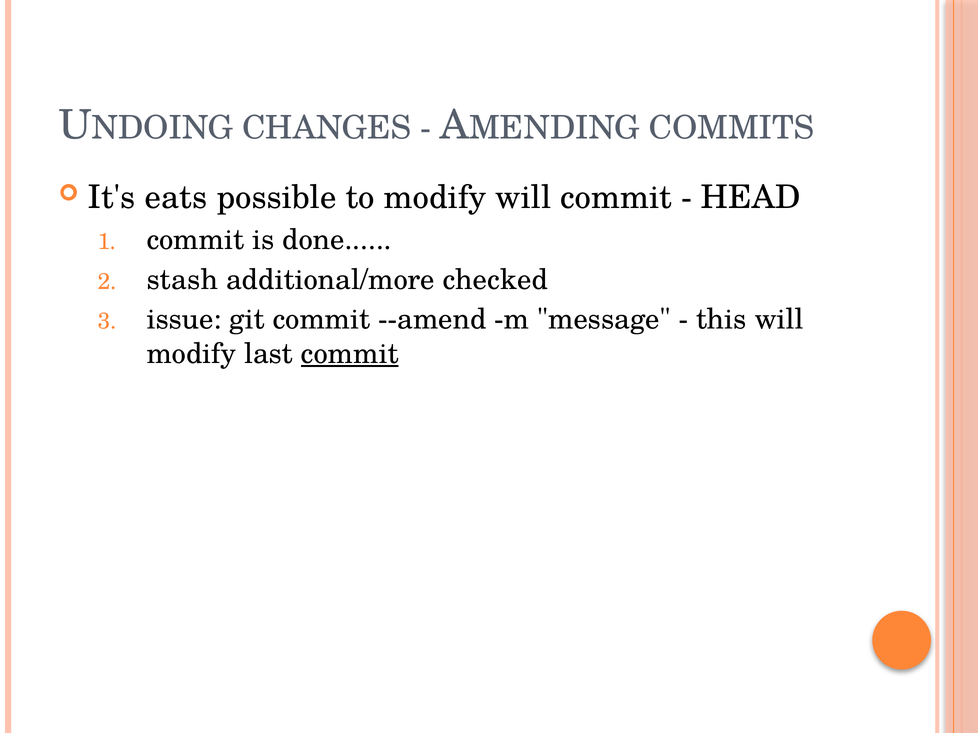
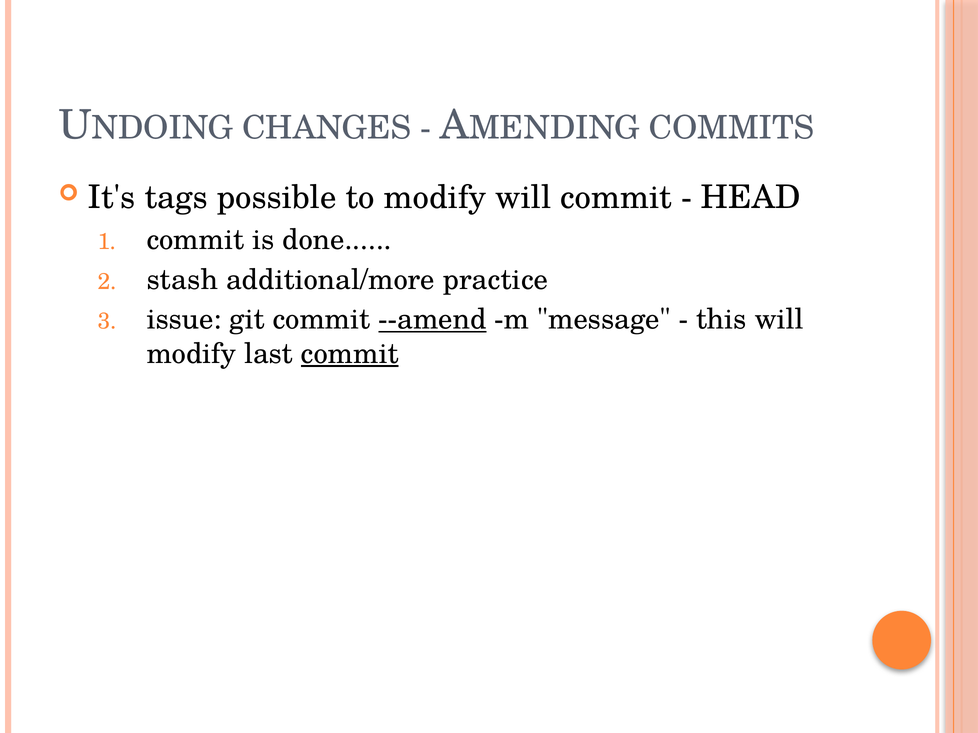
eats: eats -> tags
checked: checked -> practice
--amend underline: none -> present
